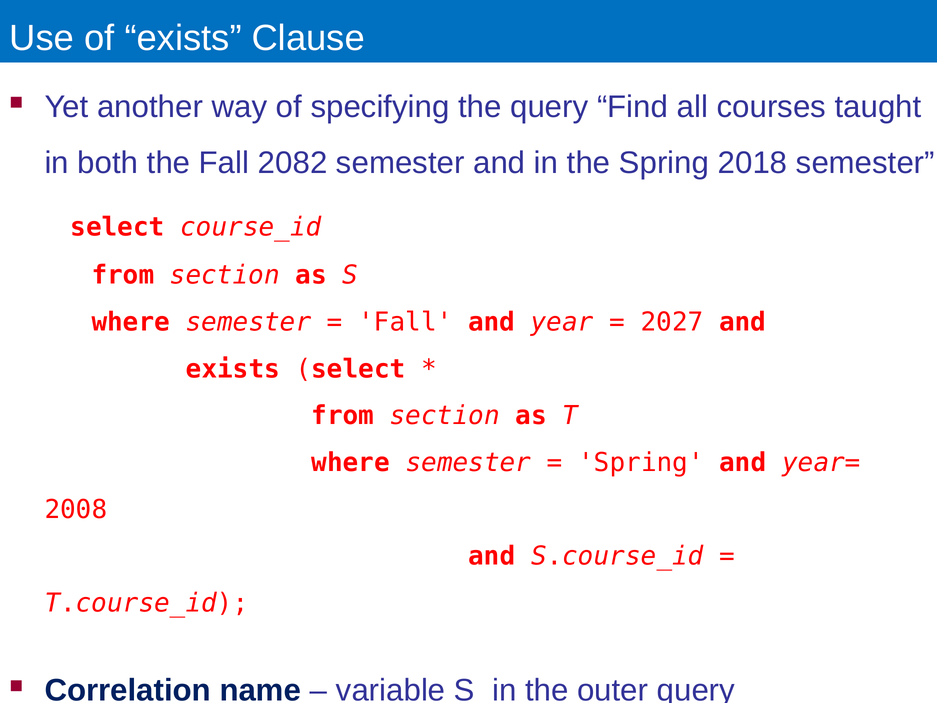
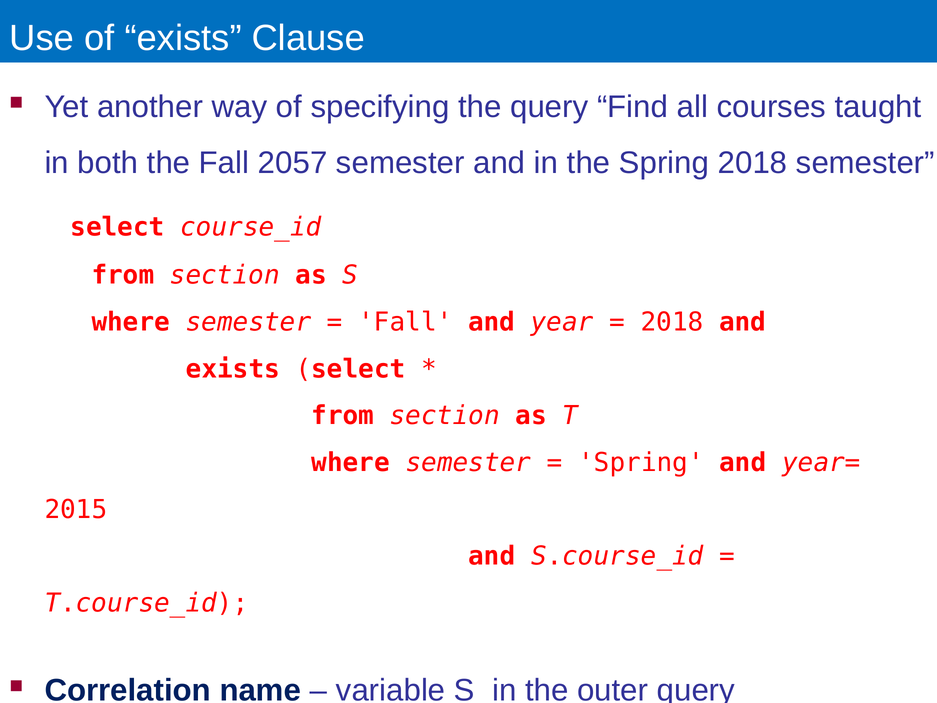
2082: 2082 -> 2057
2027 at (672, 322): 2027 -> 2018
2008: 2008 -> 2015
